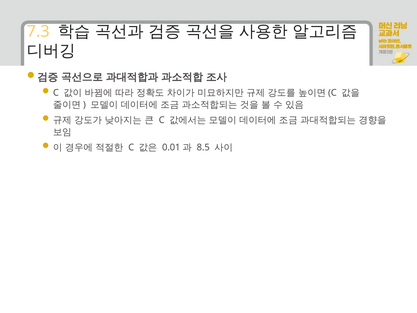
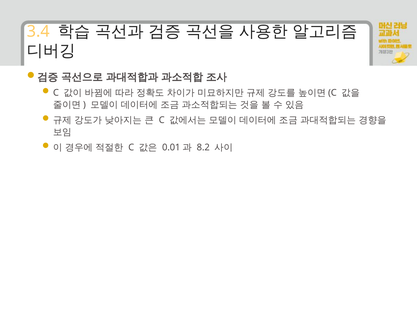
7.3: 7.3 -> 3.4
8.5: 8.5 -> 8.2
